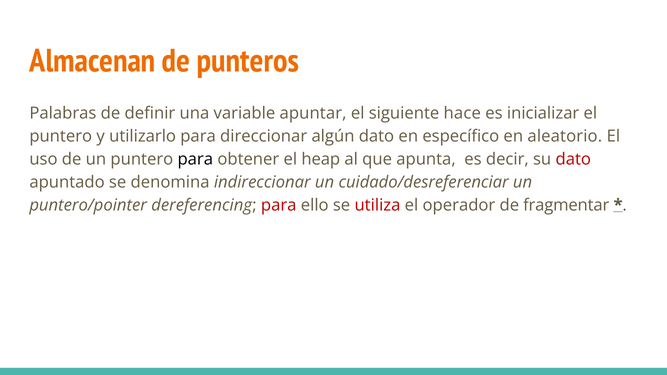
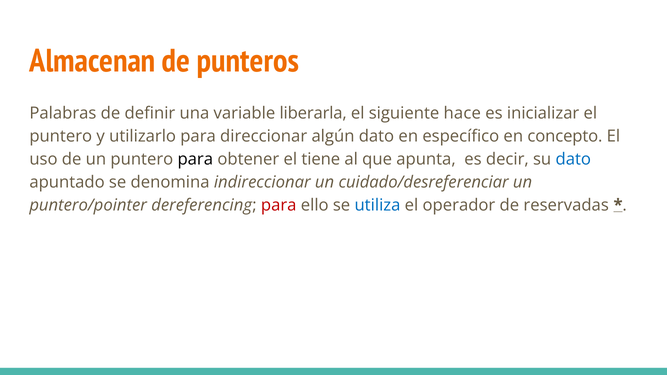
apuntar: apuntar -> liberarla
aleatorio: aleatorio -> concepto
heap: heap -> tiene
dato at (573, 159) colour: red -> blue
utiliza colour: red -> blue
fragmentar: fragmentar -> reservadas
